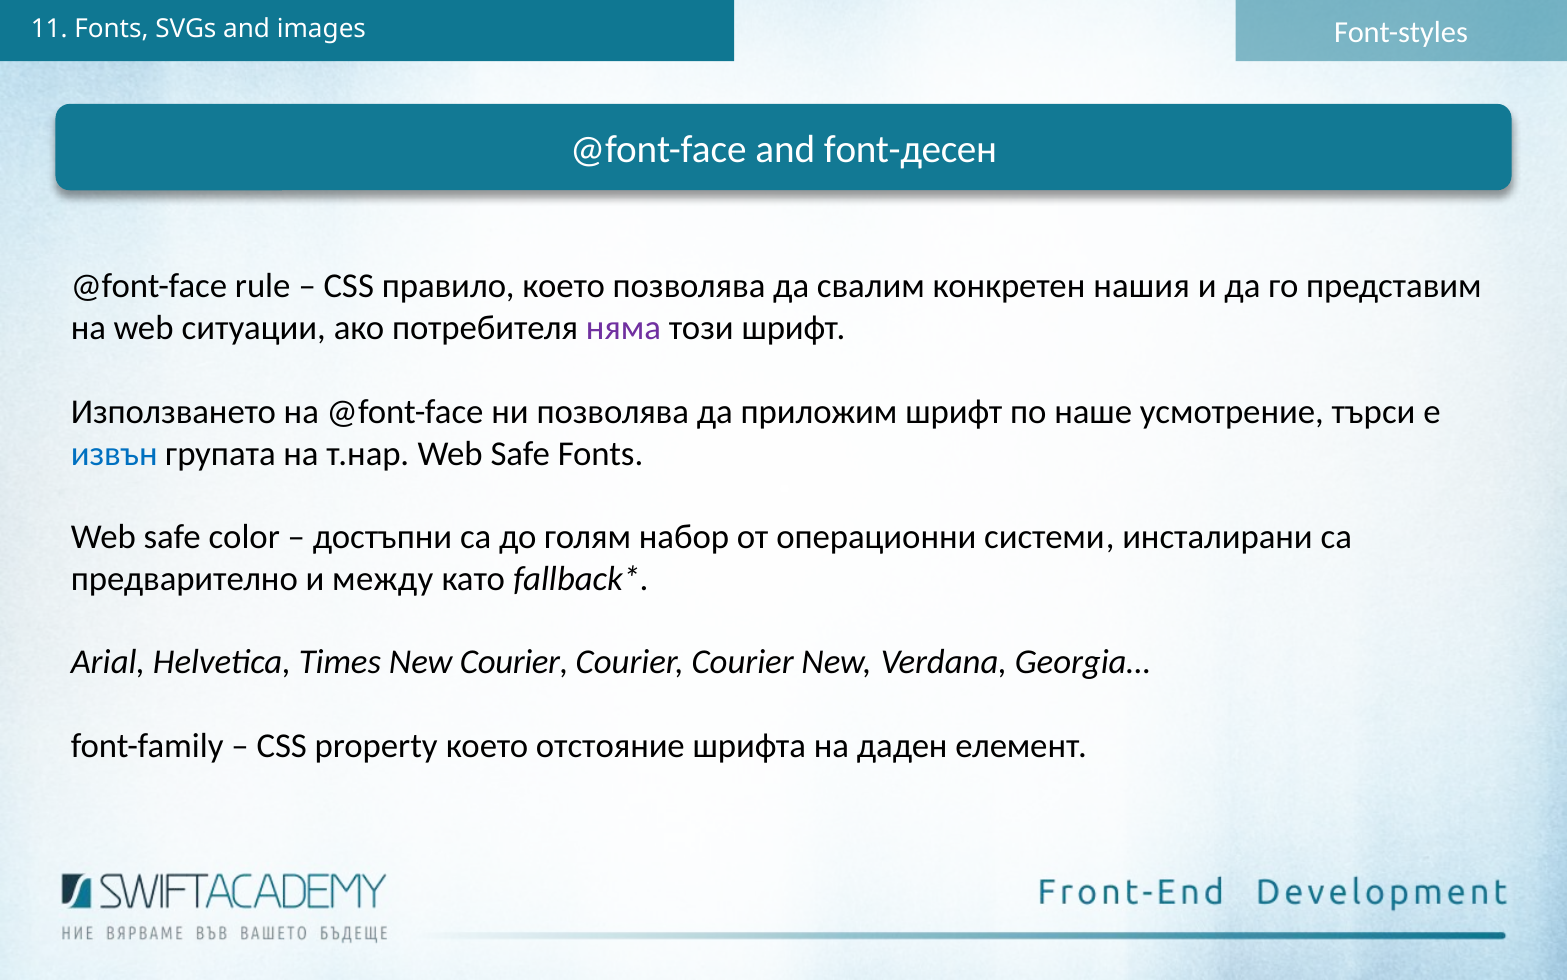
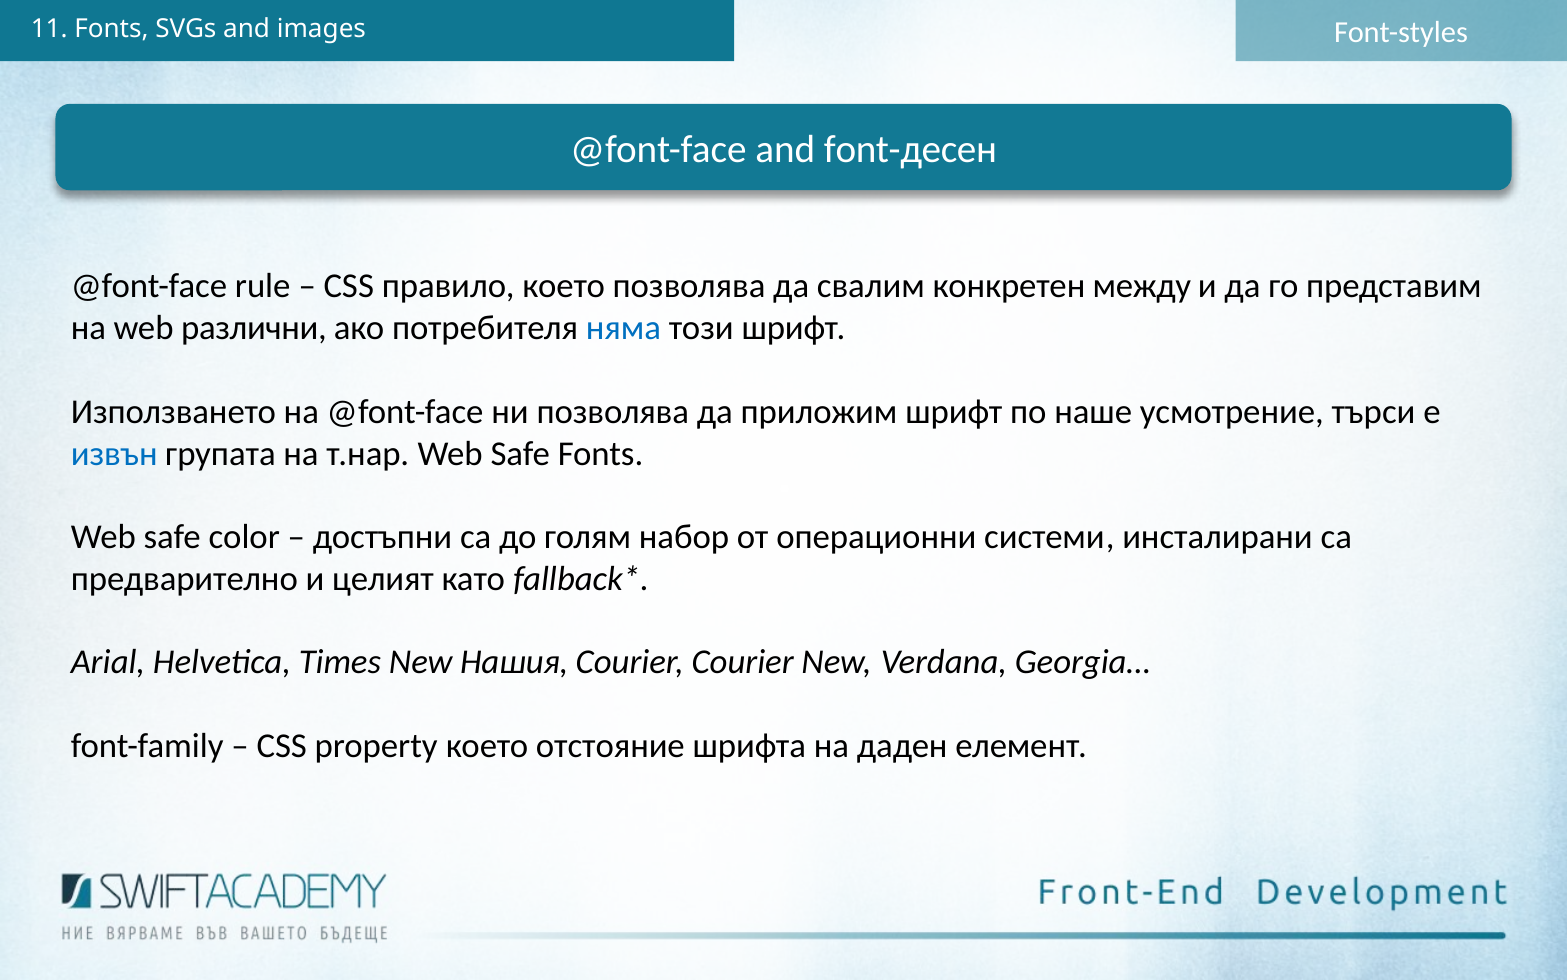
нашия: нашия -> между
ситуации: ситуации -> различни
няма colour: purple -> blue
между: между -> целият
New Courier: Courier -> Нашия
